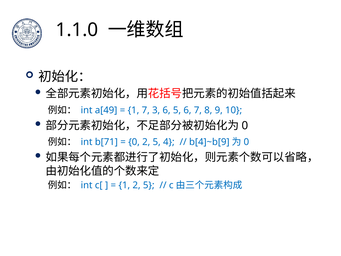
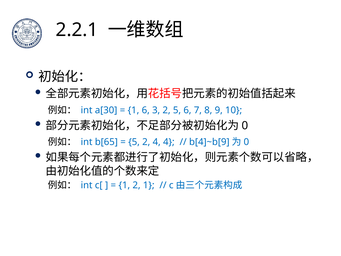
1.1.0: 1.1.0 -> 2.2.1
a[49: a[49 -> a[30
1 7: 7 -> 6
3 6: 6 -> 2
b[71: b[71 -> b[65
0 at (134, 142): 0 -> 5
5 at (157, 142): 5 -> 4
1 2 5: 5 -> 1
